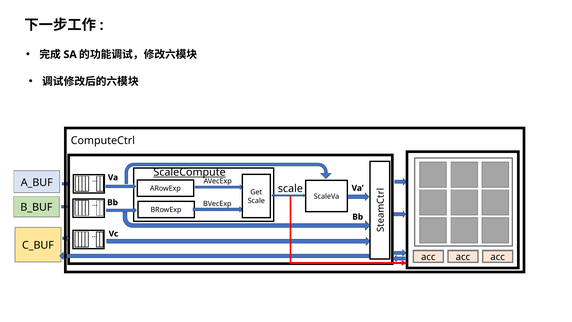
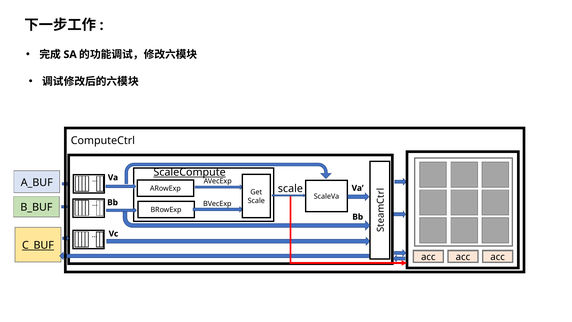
C_BUF underline: none -> present
